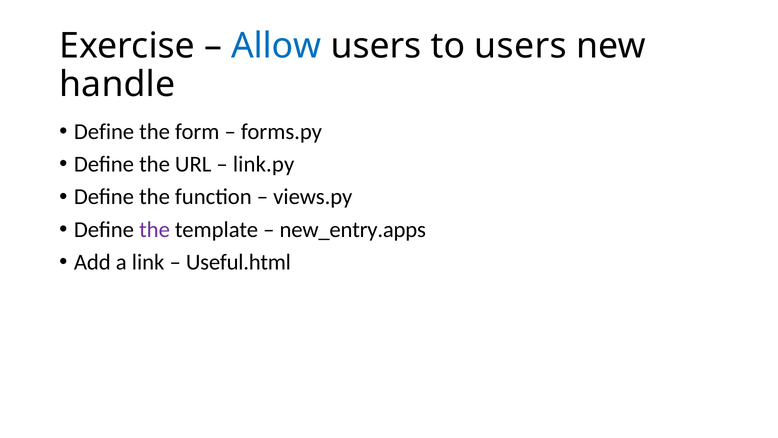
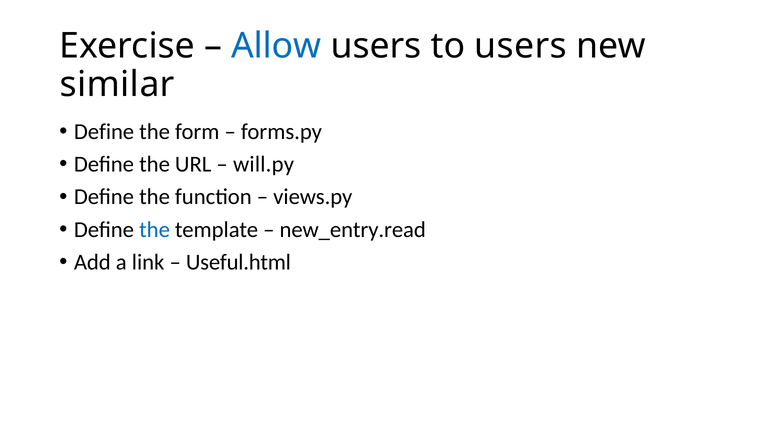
handle: handle -> similar
link.py: link.py -> will.py
the at (155, 229) colour: purple -> blue
new_entry.apps: new_entry.apps -> new_entry.read
